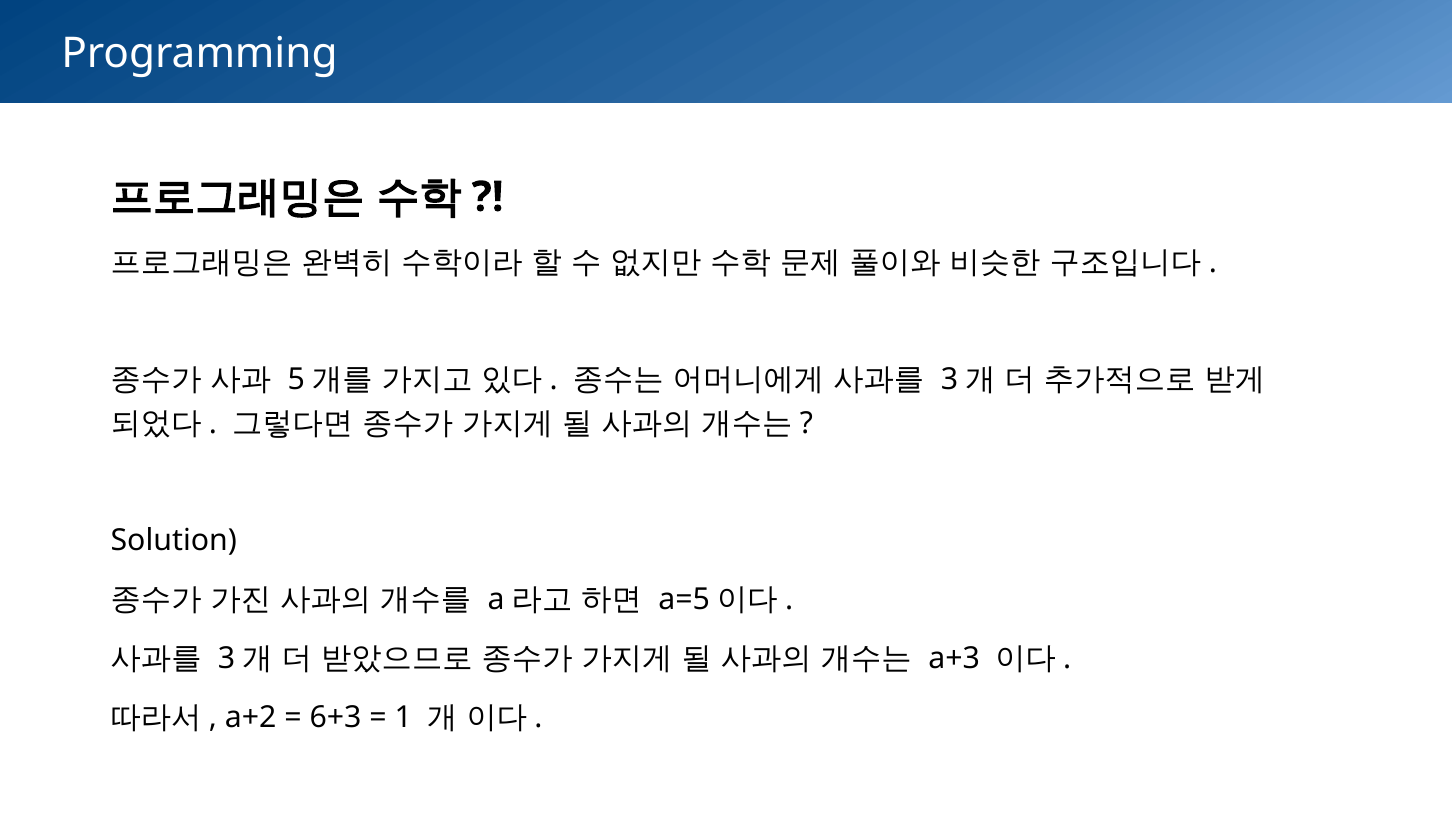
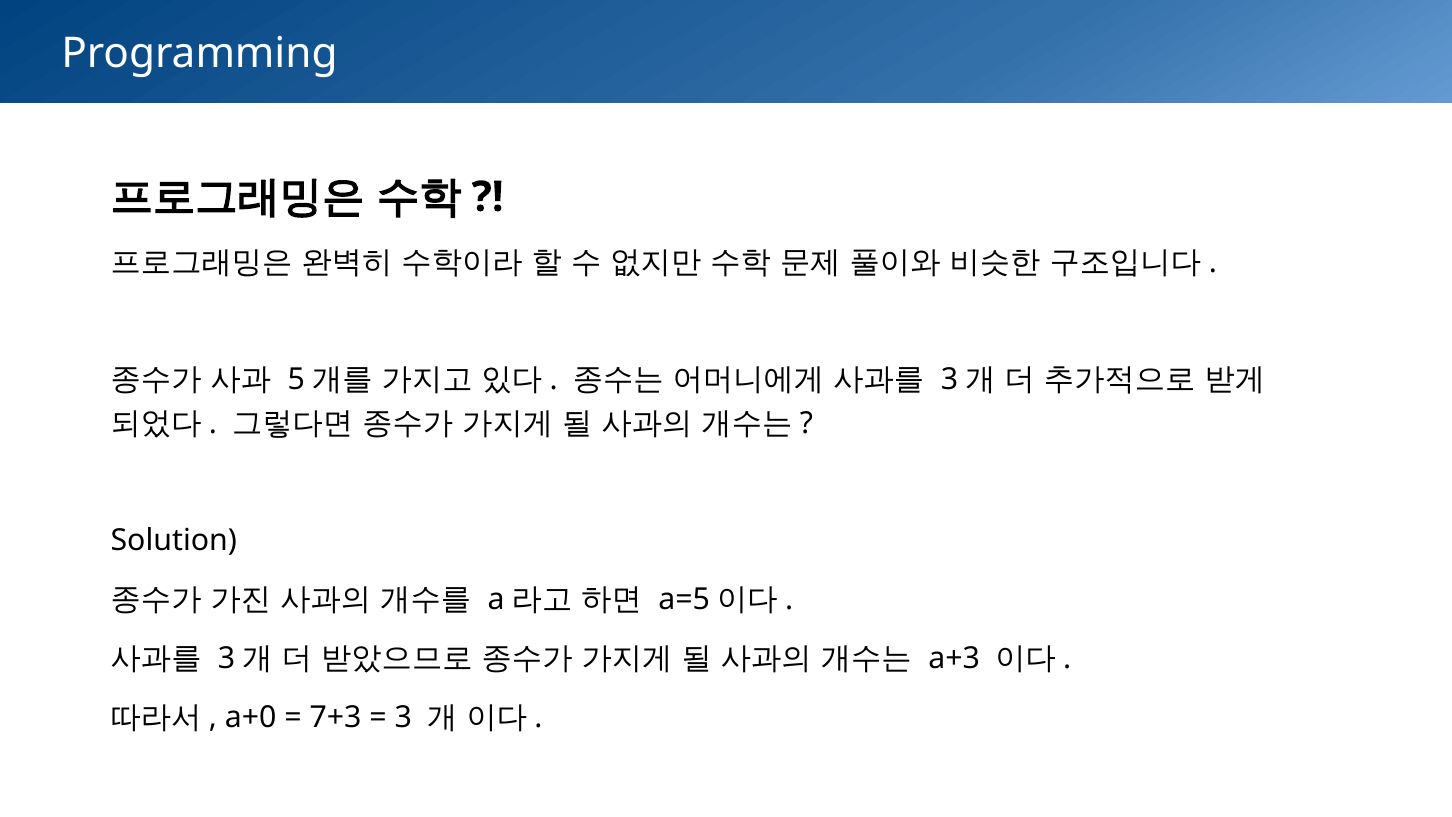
a+2: a+2 -> a+0
6+3: 6+3 -> 7+3
1: 1 -> 3
